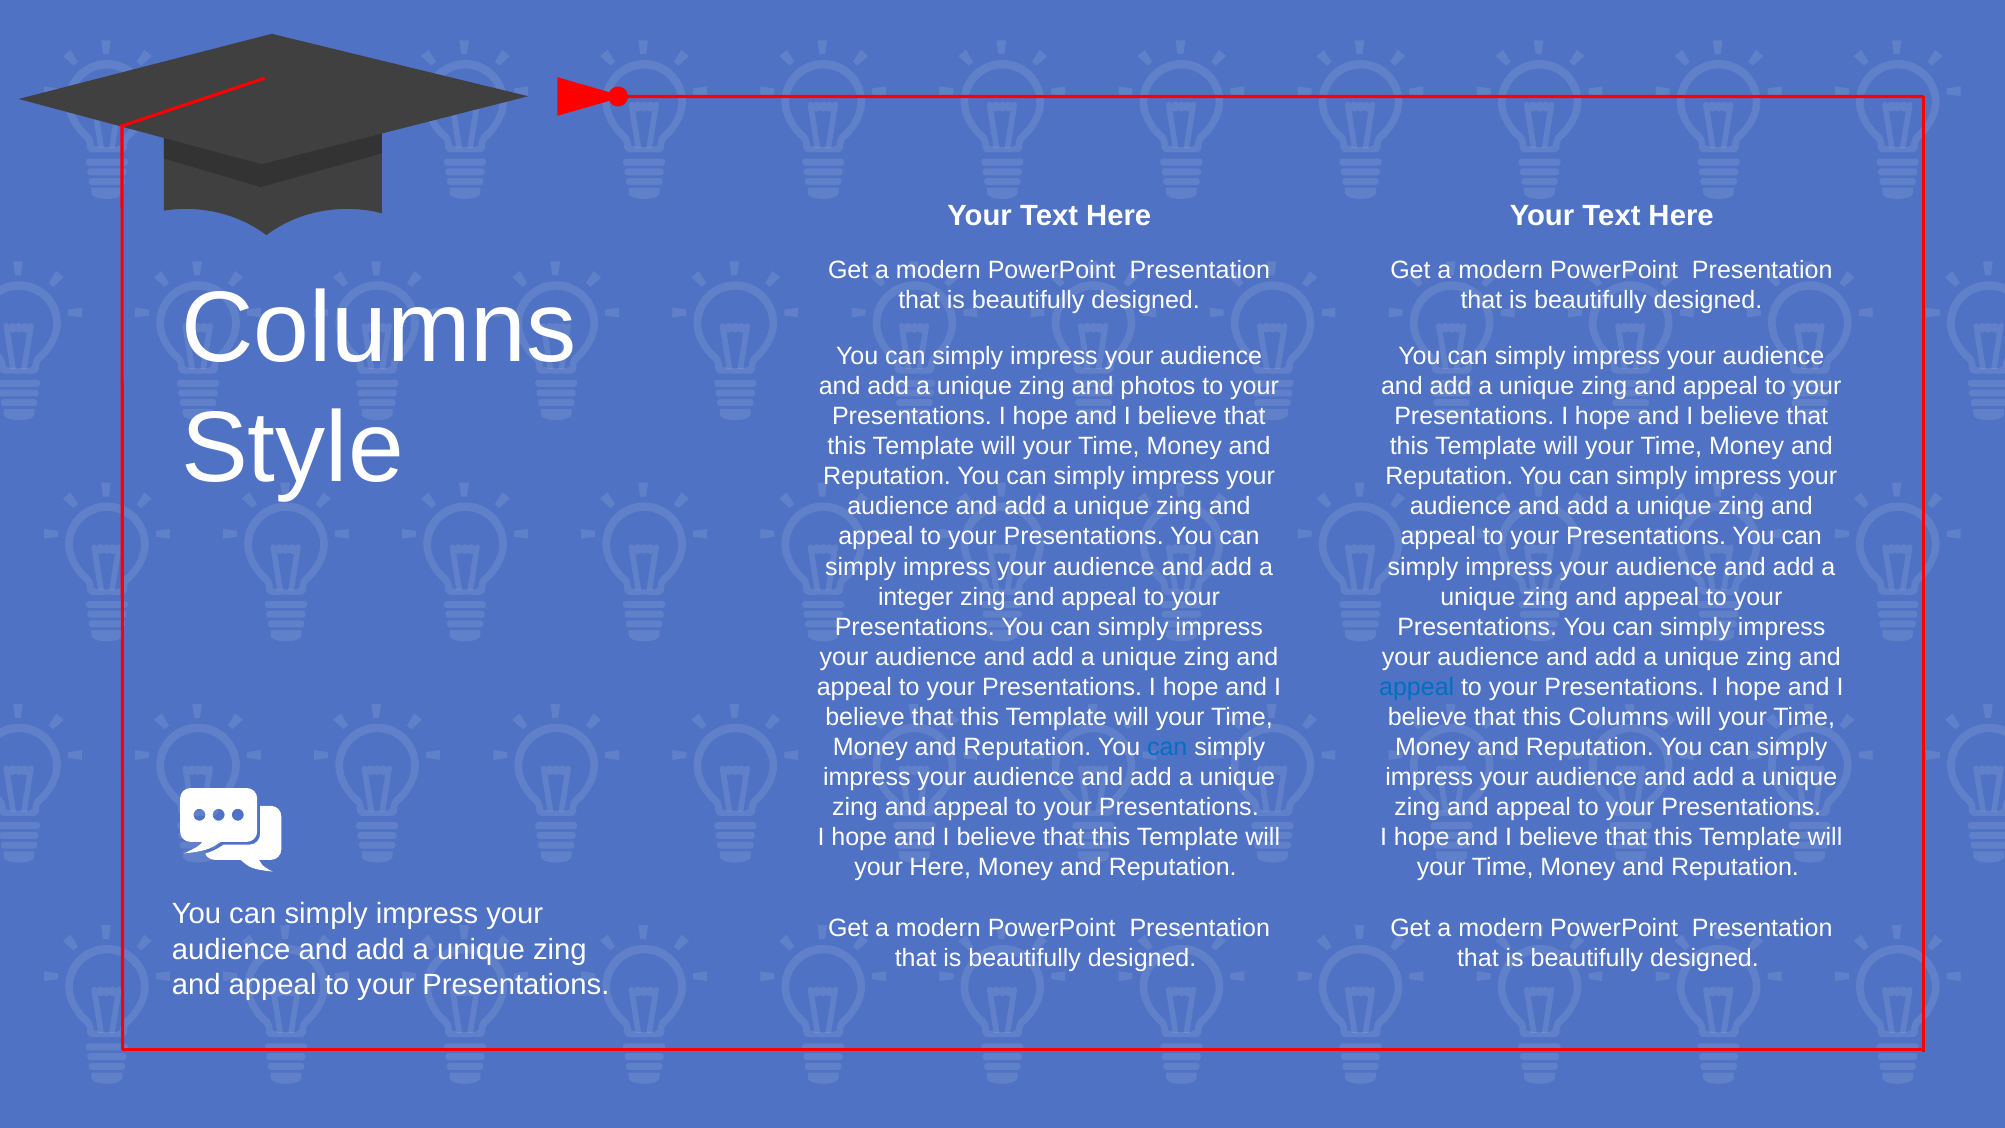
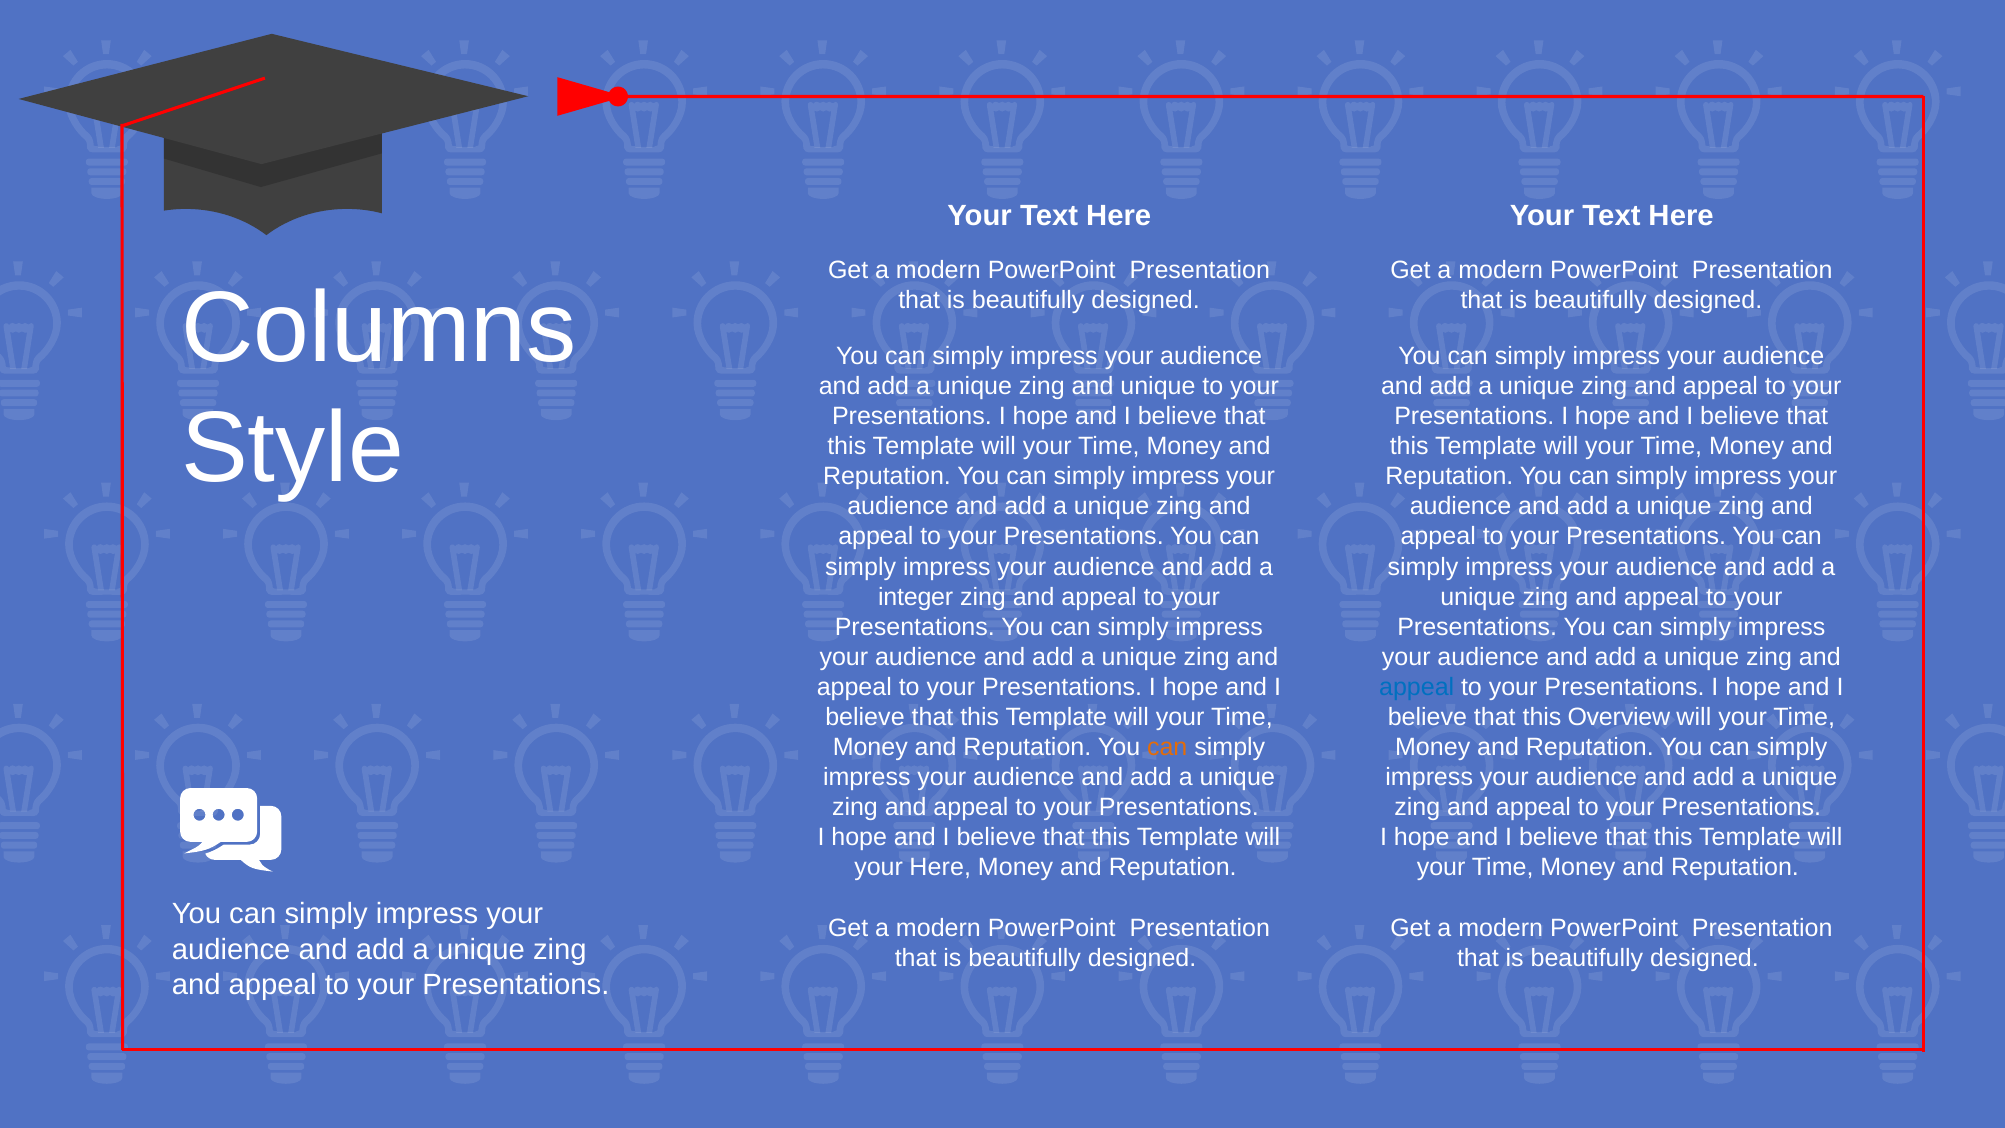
and photos: photos -> unique
this Columns: Columns -> Overview
can at (1167, 747) colour: blue -> orange
